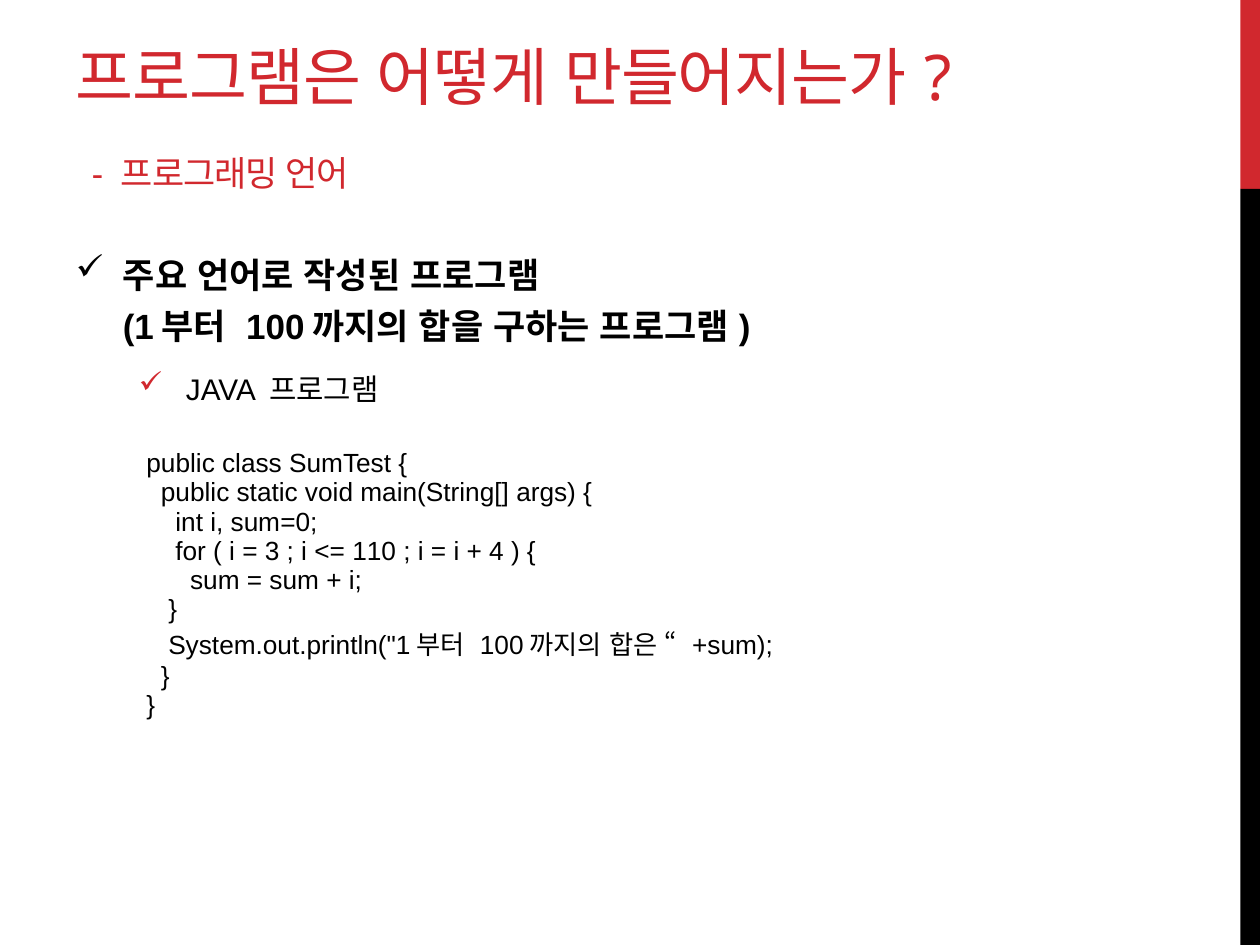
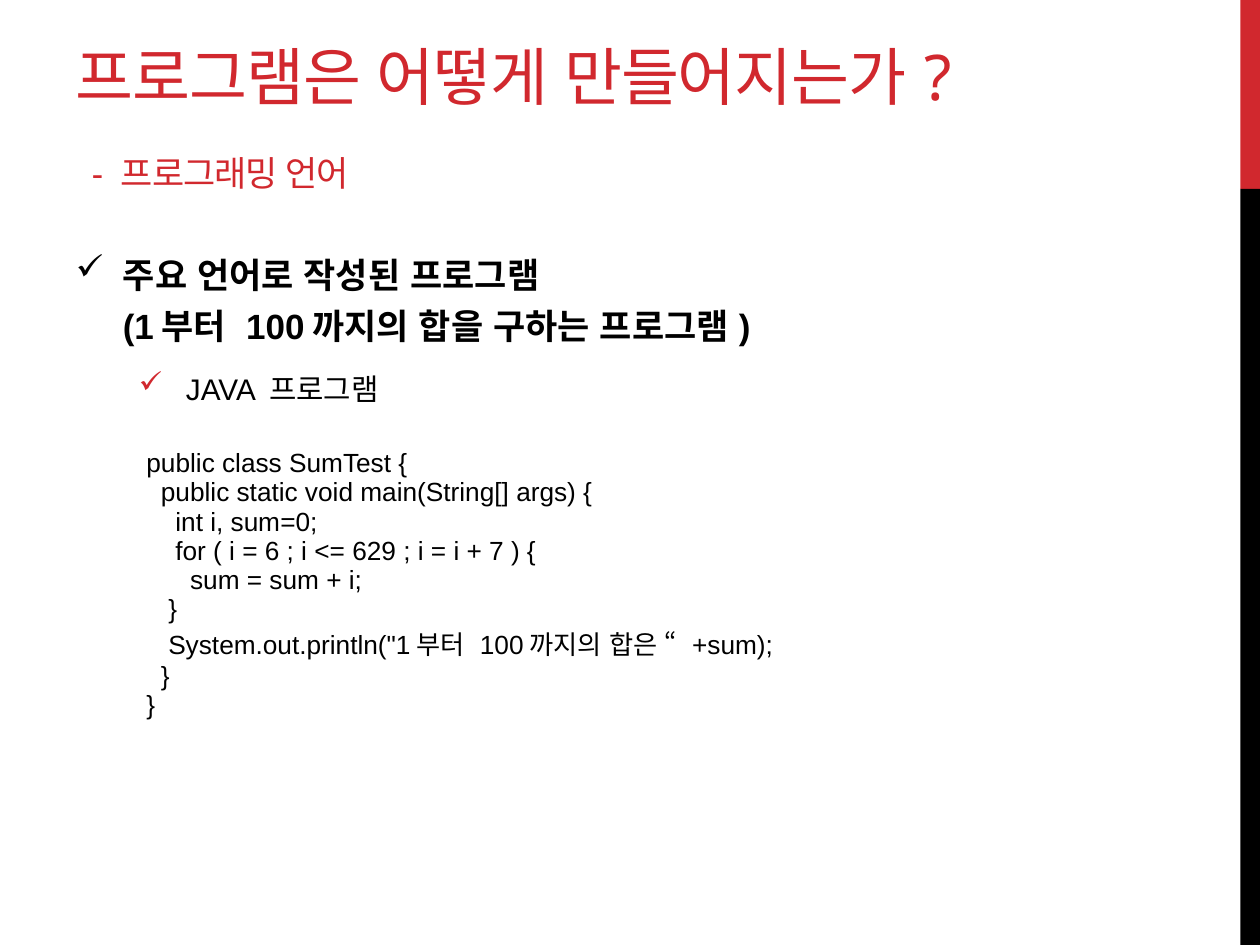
3: 3 -> 6
110: 110 -> 629
4: 4 -> 7
